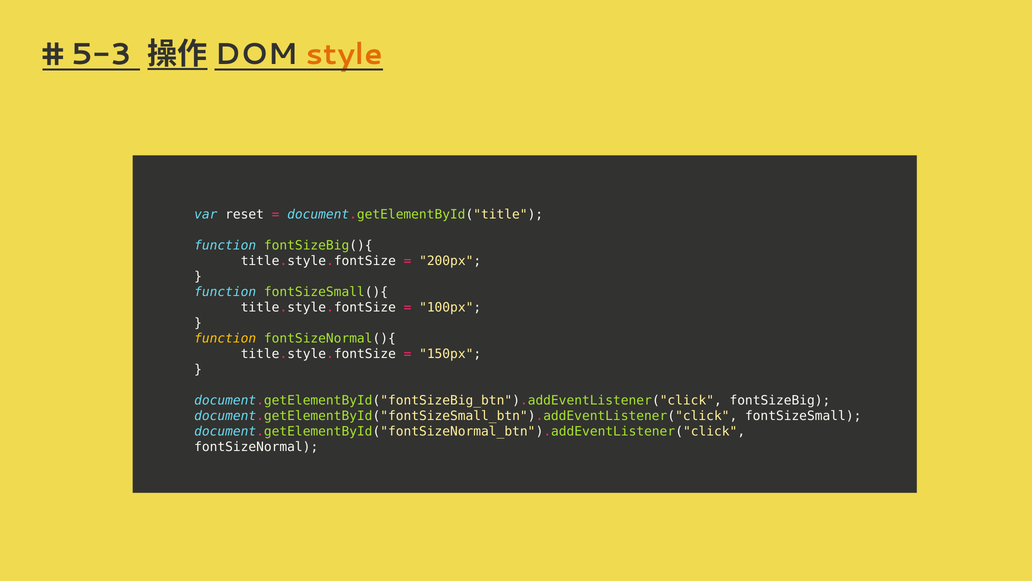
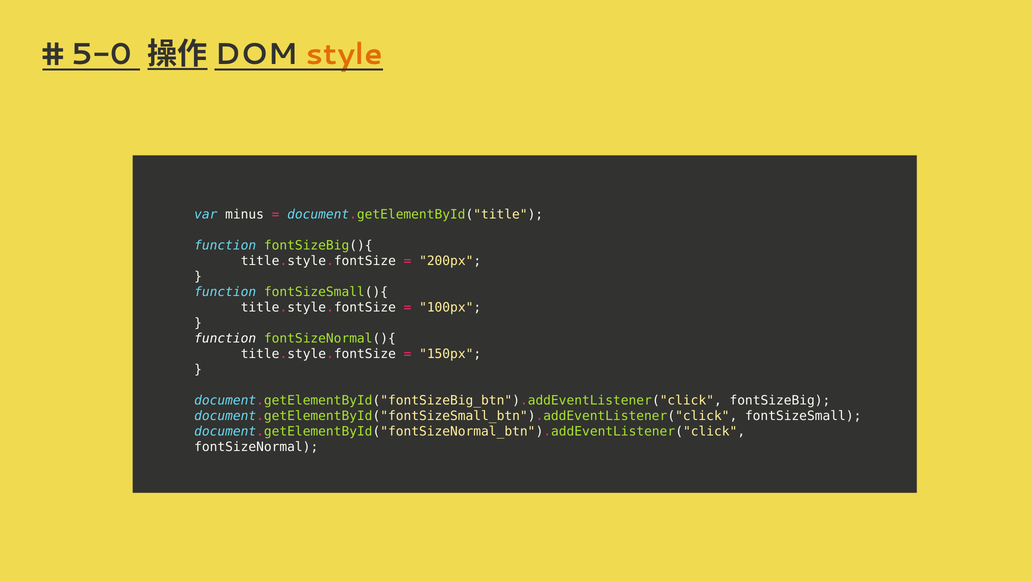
5-3: 5-3 -> 5-0
reset: reset -> minus
function at (225, 338) colour: yellow -> white
